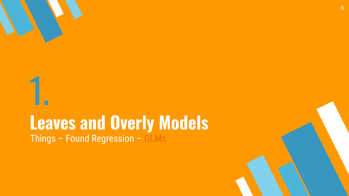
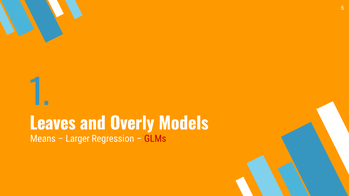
Things: Things -> Means
Found: Found -> Larger
GLMs colour: orange -> red
